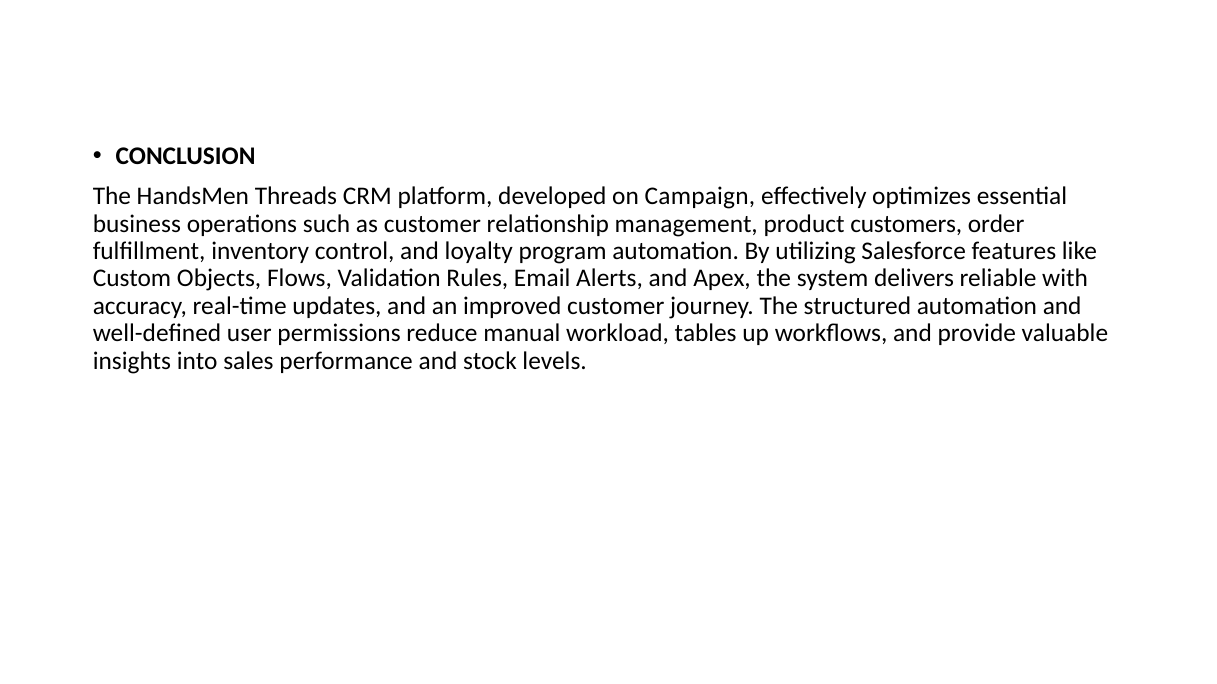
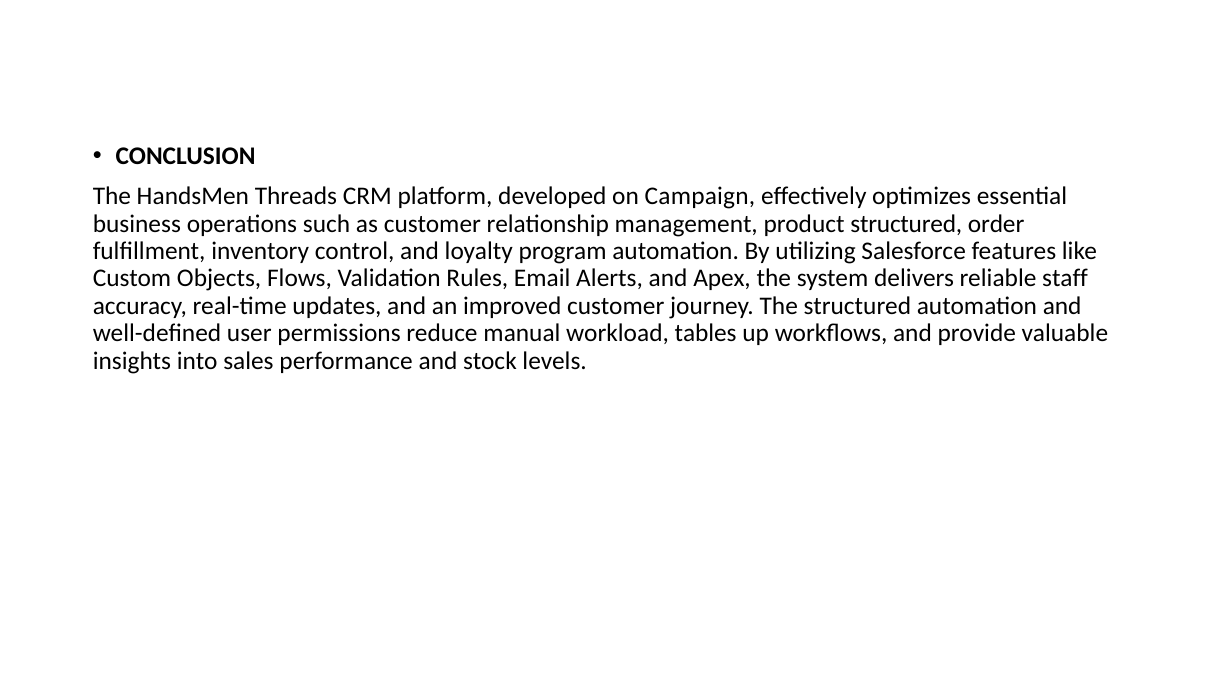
product customers: customers -> structured
with: with -> staff
